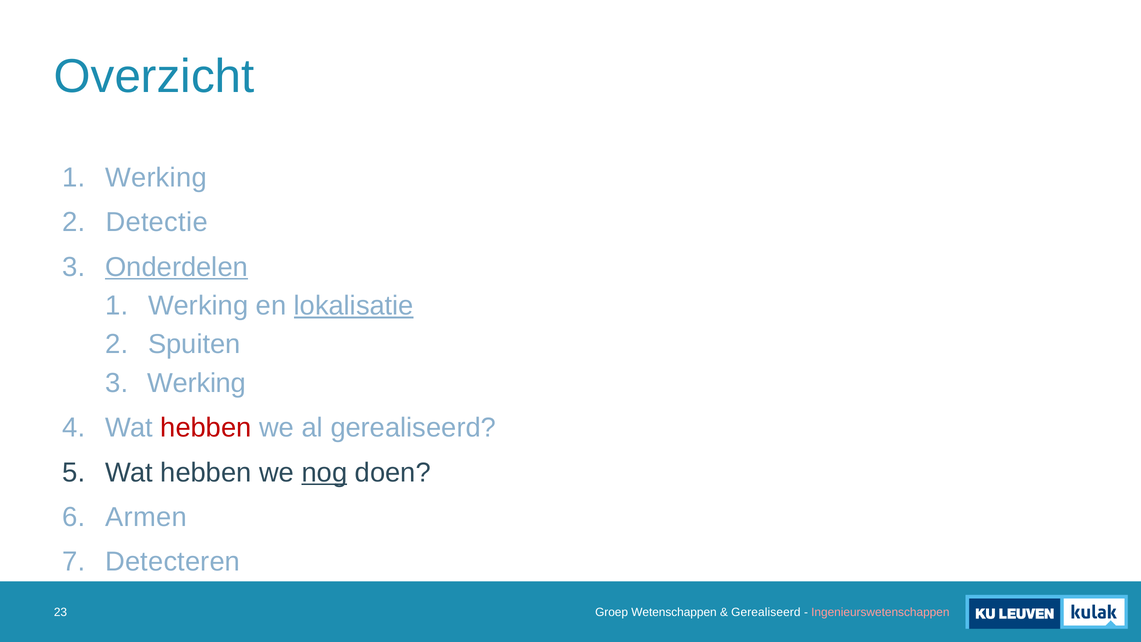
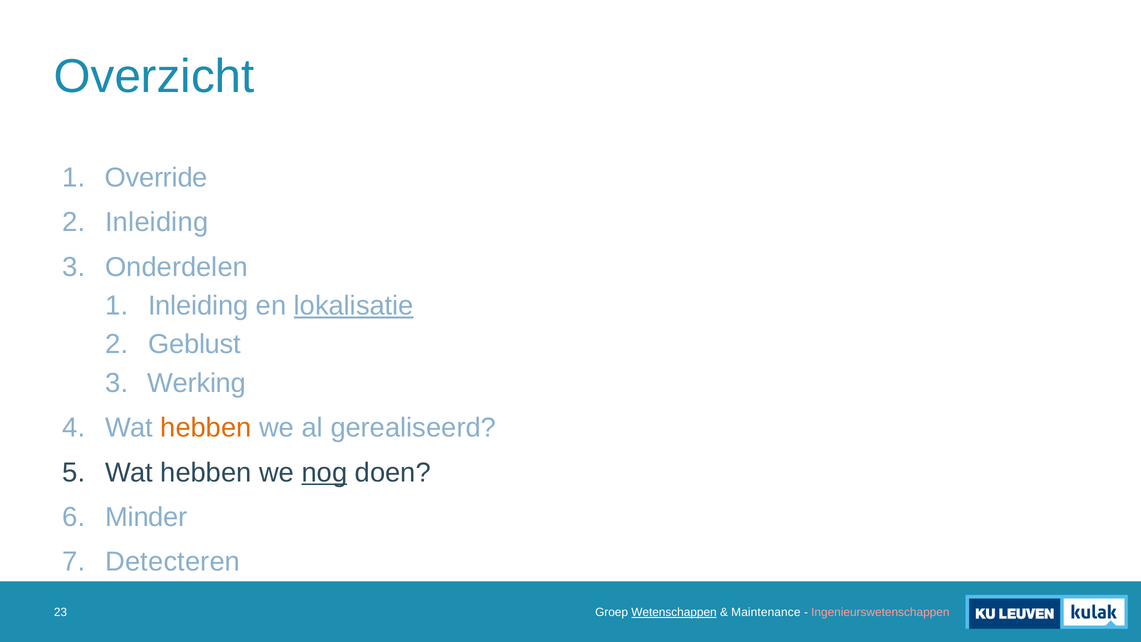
Werking at (156, 178): Werking -> Override
Detectie at (157, 222): Detectie -> Inleiding
Onderdelen underline: present -> none
Werking at (198, 306): Werking -> Inleiding
Spuiten: Spuiten -> Geblust
hebben at (206, 428) colour: red -> orange
Armen: Armen -> Minder
Wetenschappen underline: none -> present
Gerealiseerd at (766, 612): Gerealiseerd -> Maintenance
